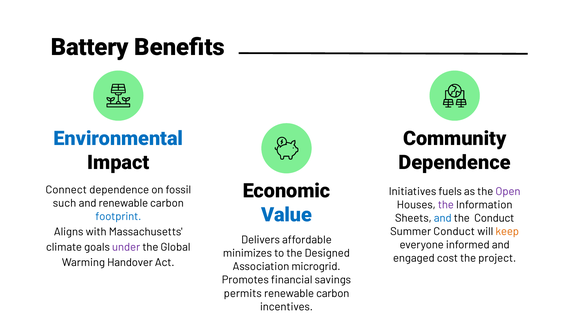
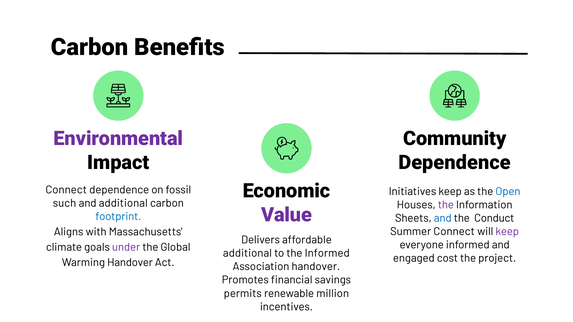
Battery at (90, 47): Battery -> Carbon
Environmental colour: blue -> purple
Initiatives fuels: fuels -> keep
Open colour: purple -> blue
and renewable: renewable -> additional
Value colour: blue -> purple
Summer Conduct: Conduct -> Connect
keep at (507, 232) colour: orange -> purple
minimizes at (247, 254): minimizes -> additional
the Designed: Designed -> Informed
Association microgrid: microgrid -> handover
carbon at (333, 294): carbon -> million
